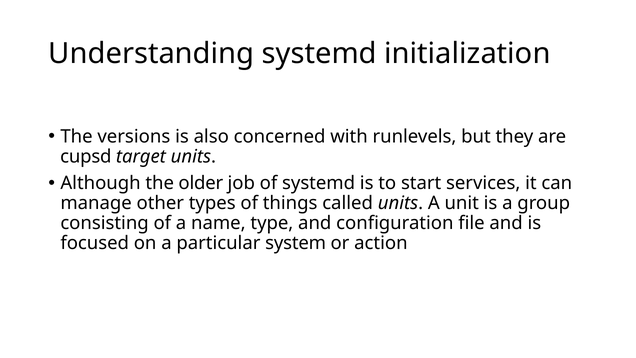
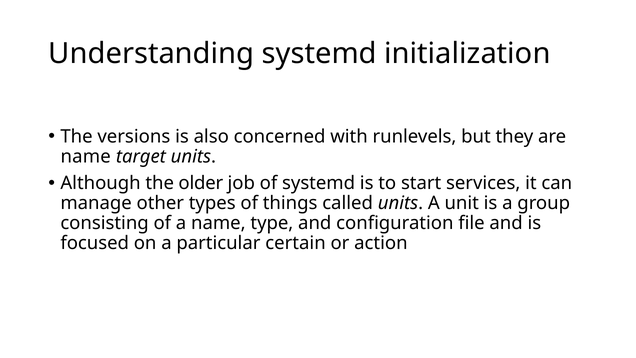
cupsd at (86, 156): cupsd -> name
system: system -> certain
